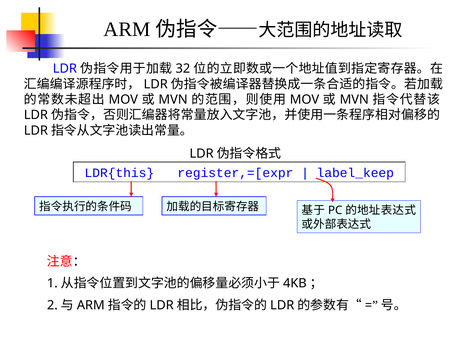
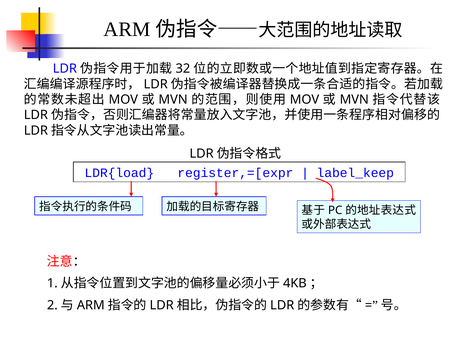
LDR{this: LDR{this -> LDR{load
